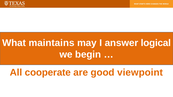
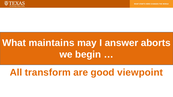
logical: logical -> aborts
cooperate: cooperate -> transform
